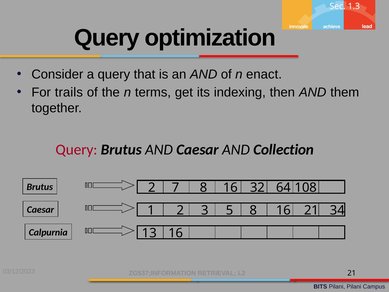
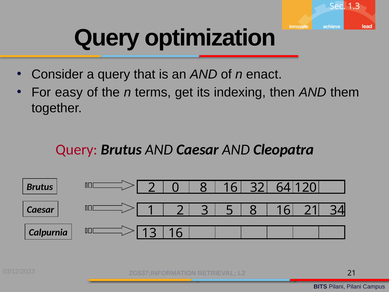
trails: trails -> easy
Collection: Collection -> Cleopatra
7: 7 -> 0
108: 108 -> 120
